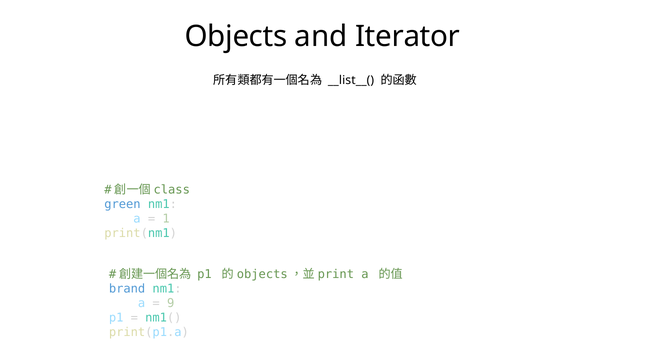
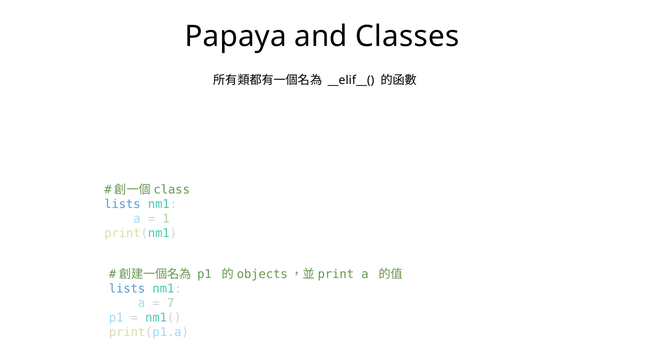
Objects: Objects -> Papaya
Iterator: Iterator -> Classes
__list__(: __list__( -> __elif__(
green at (122, 204): green -> lists
brand at (127, 288): brand -> lists
9: 9 -> 7
